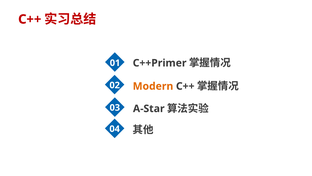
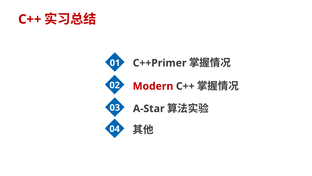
Modern colour: orange -> red
